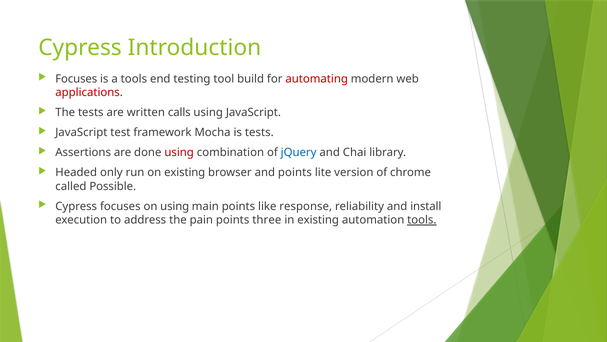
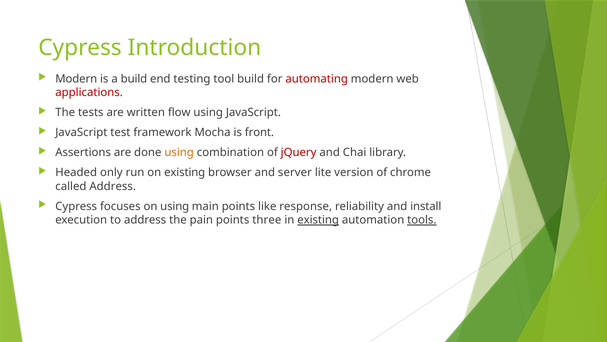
Focuses at (76, 79): Focuses -> Modern
a tools: tools -> build
calls: calls -> flow
is tests: tests -> front
using at (179, 152) colour: red -> orange
jQuery colour: blue -> red
and points: points -> server
called Possible: Possible -> Address
existing at (318, 220) underline: none -> present
